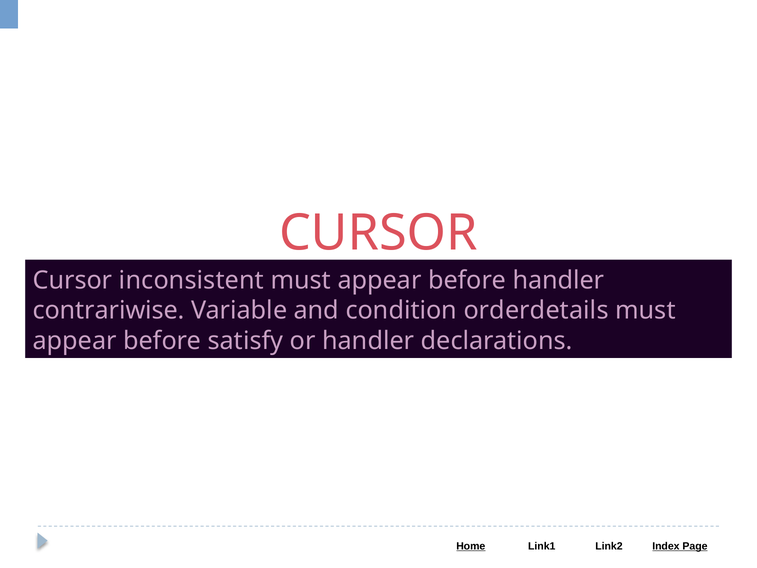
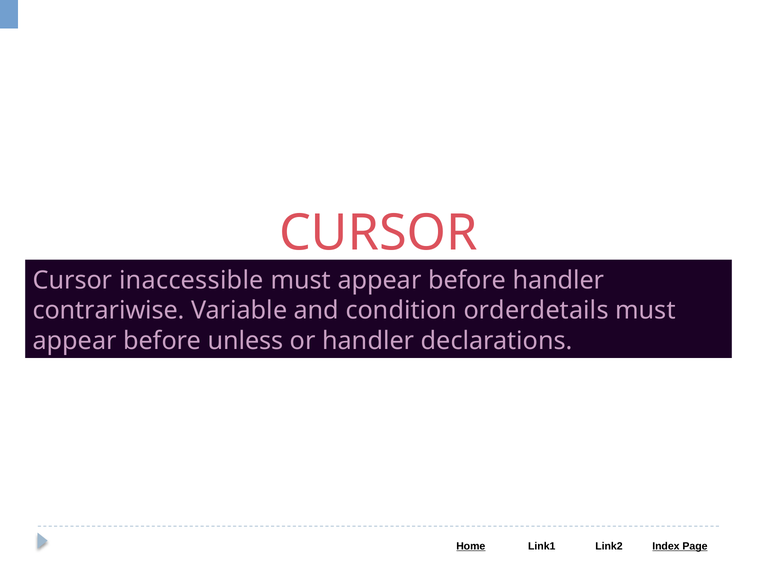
inconsistent: inconsistent -> inaccessible
satisfy: satisfy -> unless
